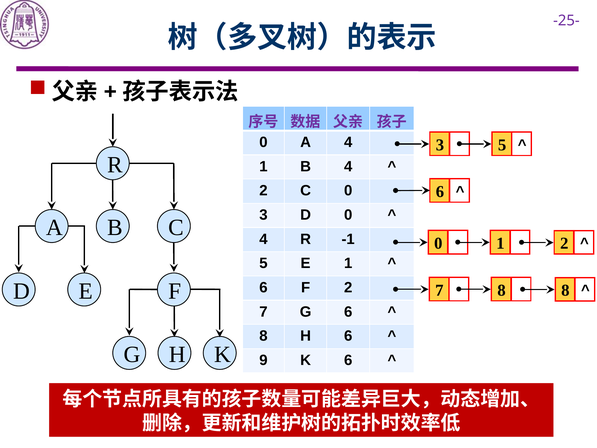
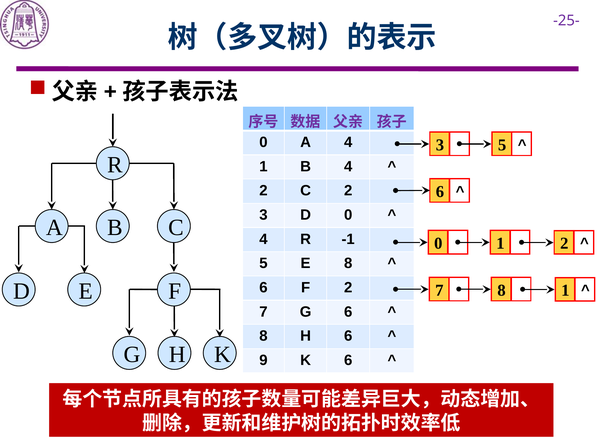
C 0: 0 -> 2
E 1: 1 -> 8
8 8: 8 -> 1
